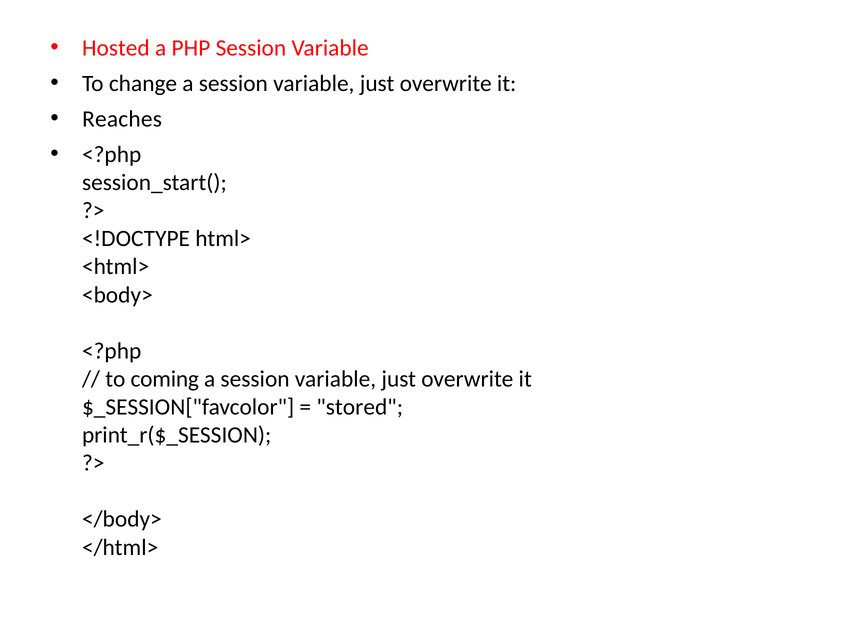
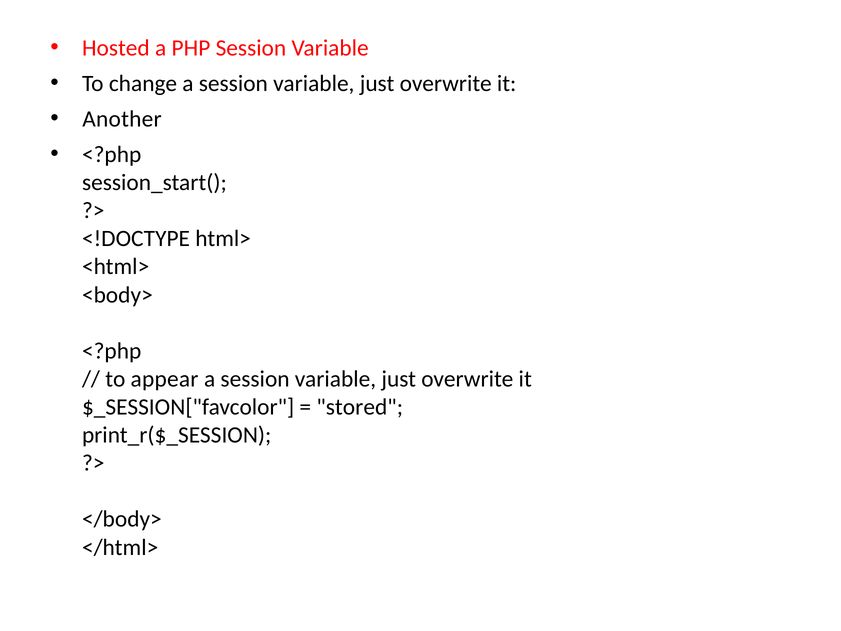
Reaches: Reaches -> Another
coming: coming -> appear
